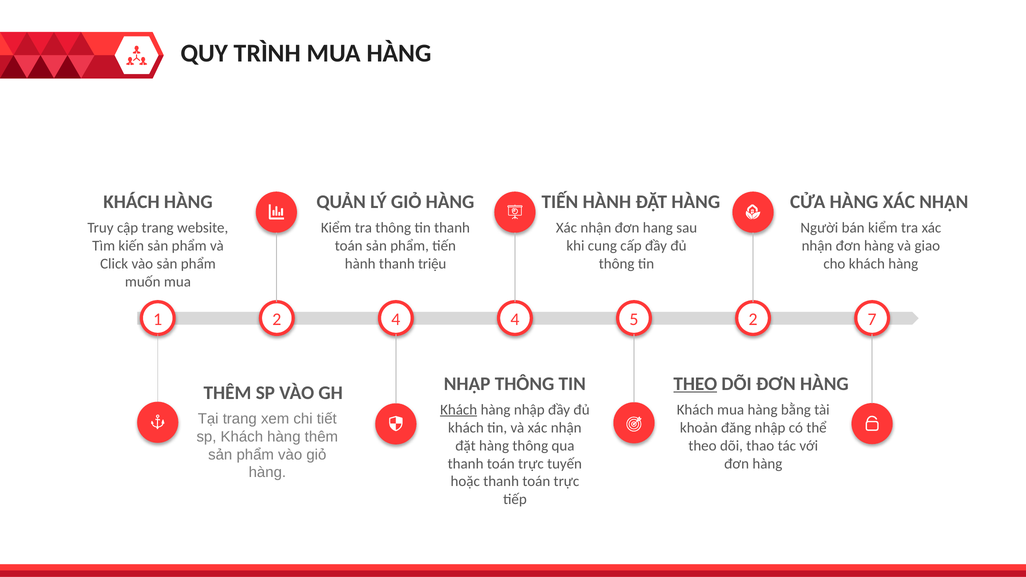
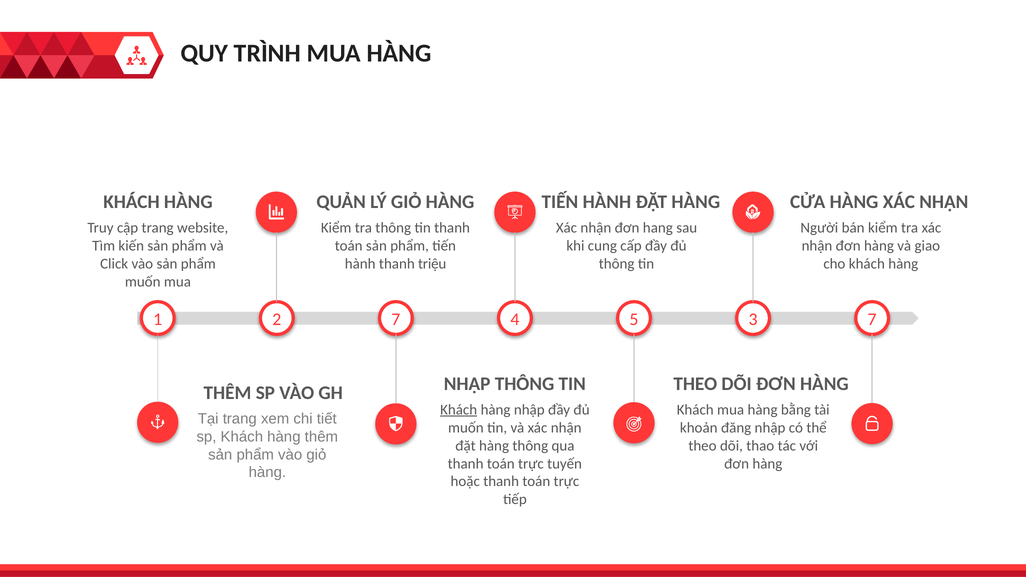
1 4: 4 -> 7
4 2: 2 -> 3
THEO at (695, 384) underline: present -> none
khách at (466, 428): khách -> muốn
